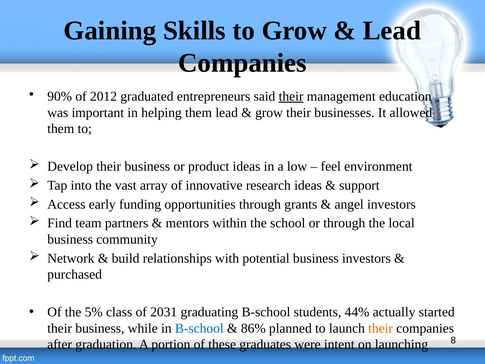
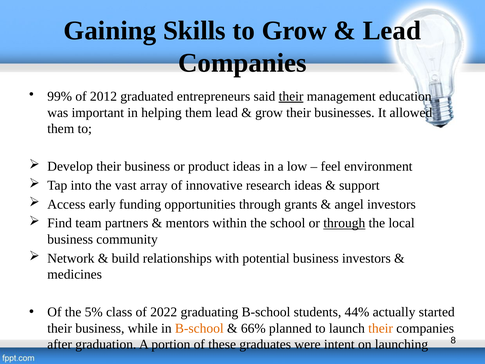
90%: 90% -> 99%
through at (344, 223) underline: none -> present
purchased: purchased -> medicines
2031: 2031 -> 2022
B-school at (199, 328) colour: blue -> orange
86%: 86% -> 66%
